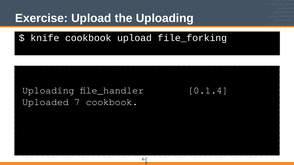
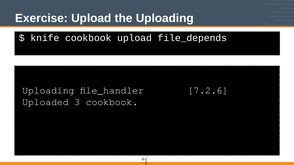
file_forking: file_forking -> file_depends
0.1.4: 0.1.4 -> 7.2.6
Uploaded 7: 7 -> 3
